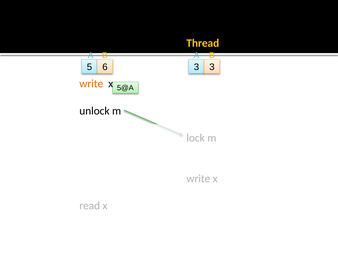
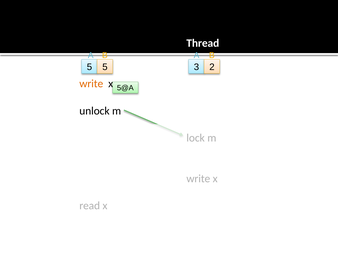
Thread at (203, 43) colour: yellow -> white
5 6: 6 -> 5
3 3: 3 -> 2
